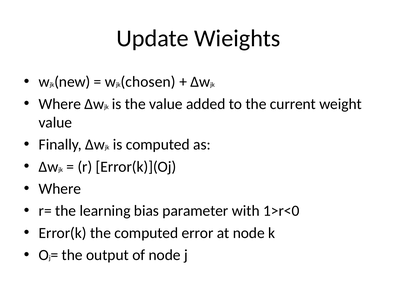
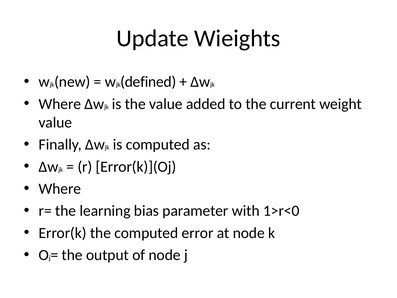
chosen: chosen -> defined
